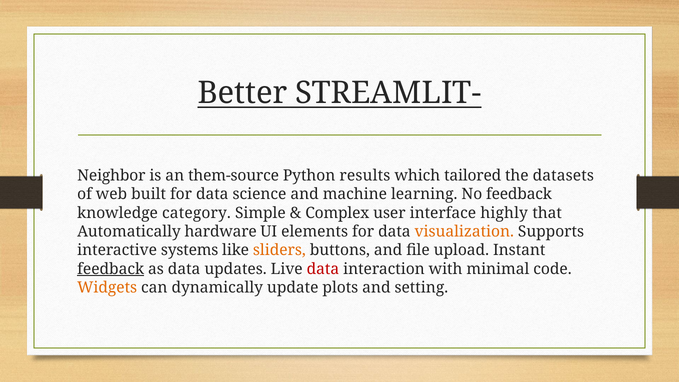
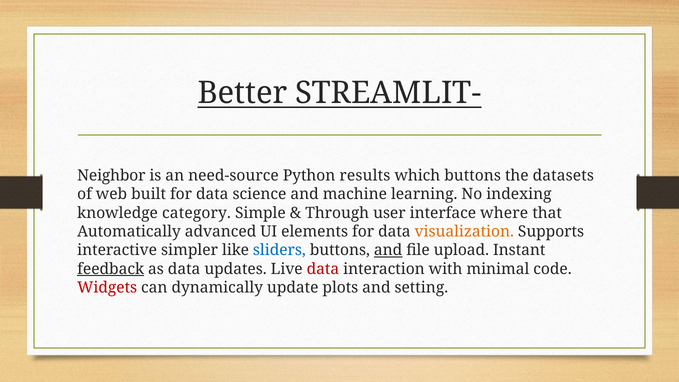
them-source: them-source -> need-source
which tailored: tailored -> buttons
No feedback: feedback -> indexing
Complex: Complex -> Through
highly: highly -> where
hardware: hardware -> advanced
systems: systems -> simpler
sliders colour: orange -> blue
and at (388, 250) underline: none -> present
Widgets colour: orange -> red
